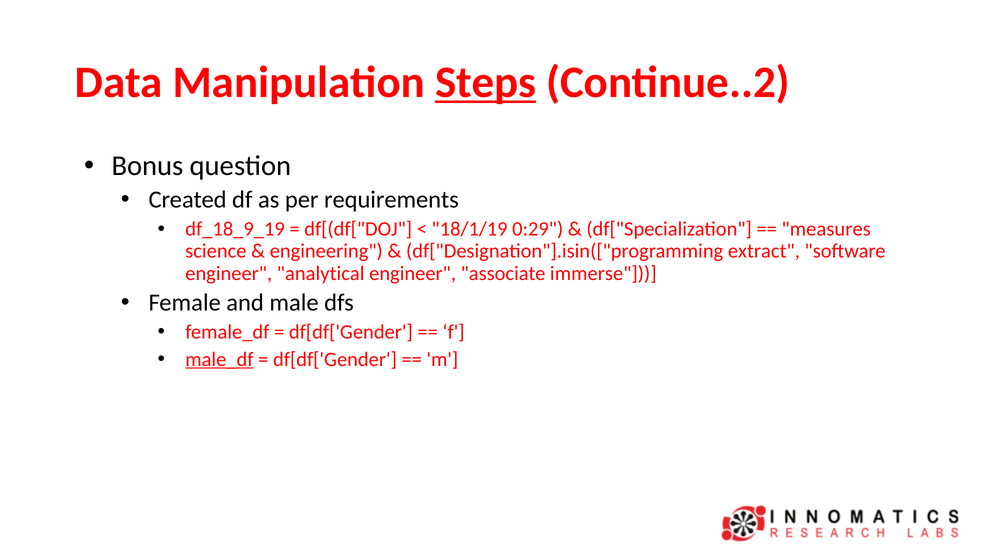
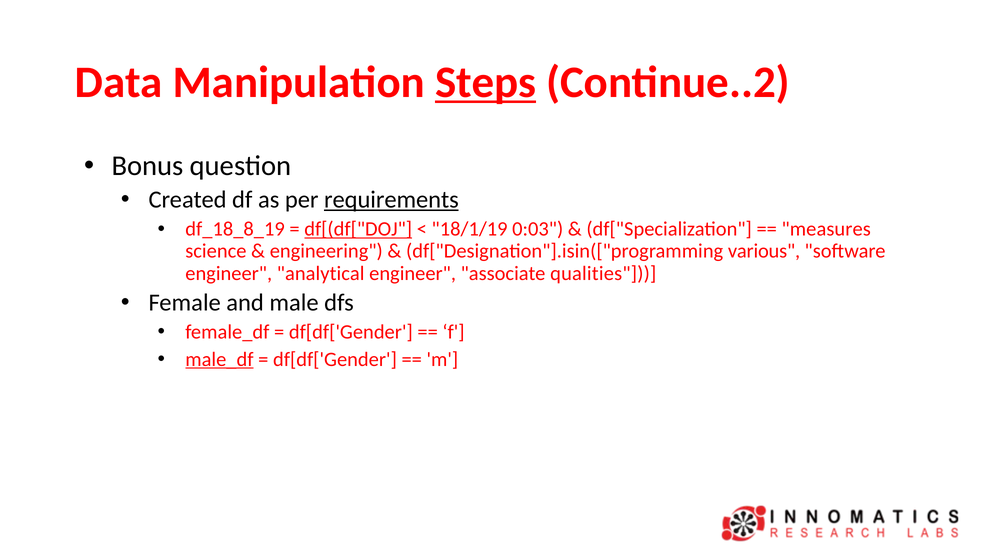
requirements underline: none -> present
df_18_9_19: df_18_9_19 -> df_18_8_19
df[(df["DOJ underline: none -> present
0:29: 0:29 -> 0:03
extract: extract -> various
immerse: immerse -> qualities
